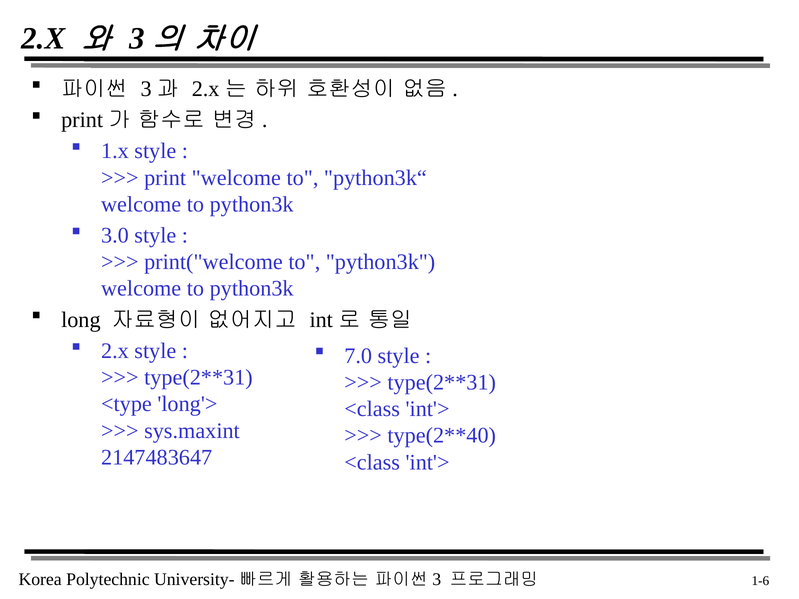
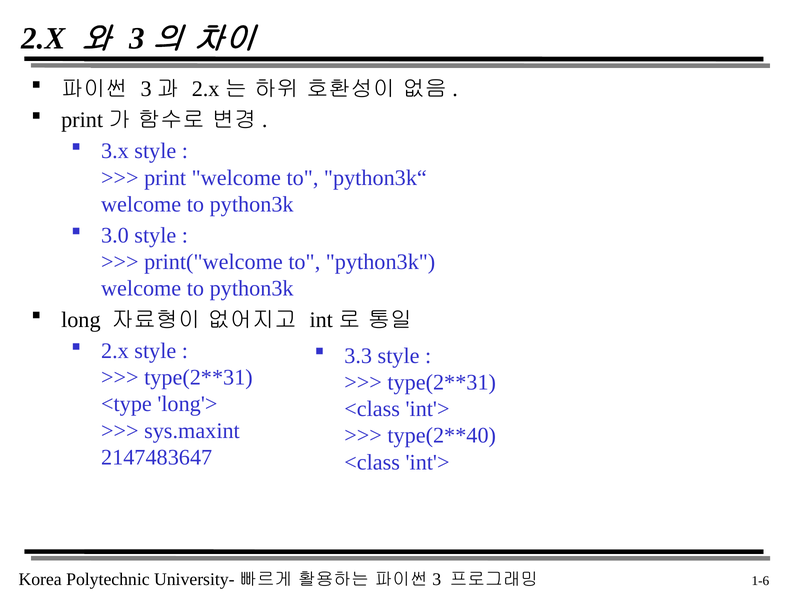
1.x: 1.x -> 3.x
7.0: 7.0 -> 3.3
